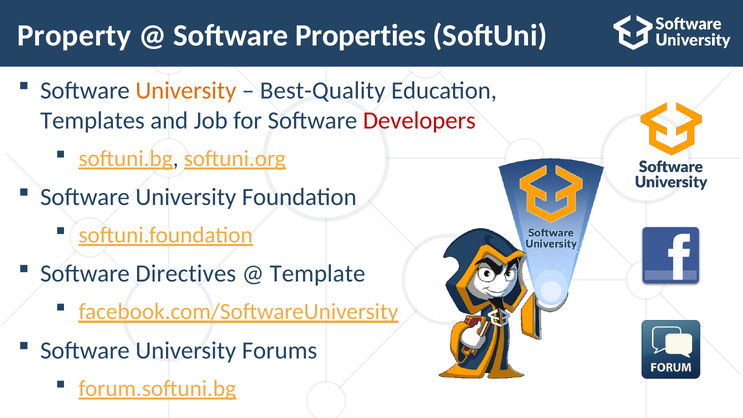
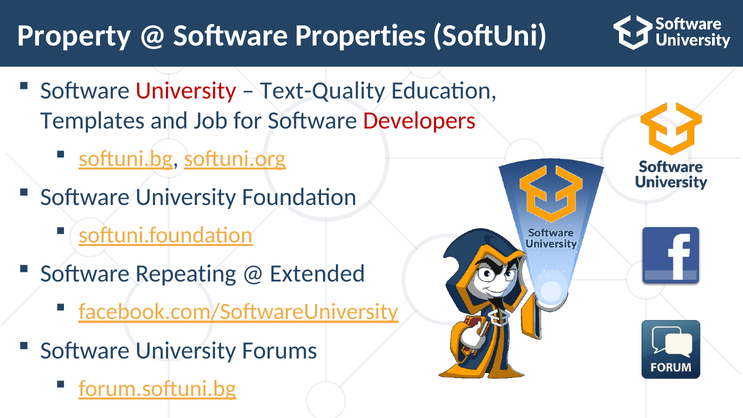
University at (186, 91) colour: orange -> red
Best-Quality: Best-Quality -> Text-Quality
Directives: Directives -> Repeating
Template: Template -> Extended
